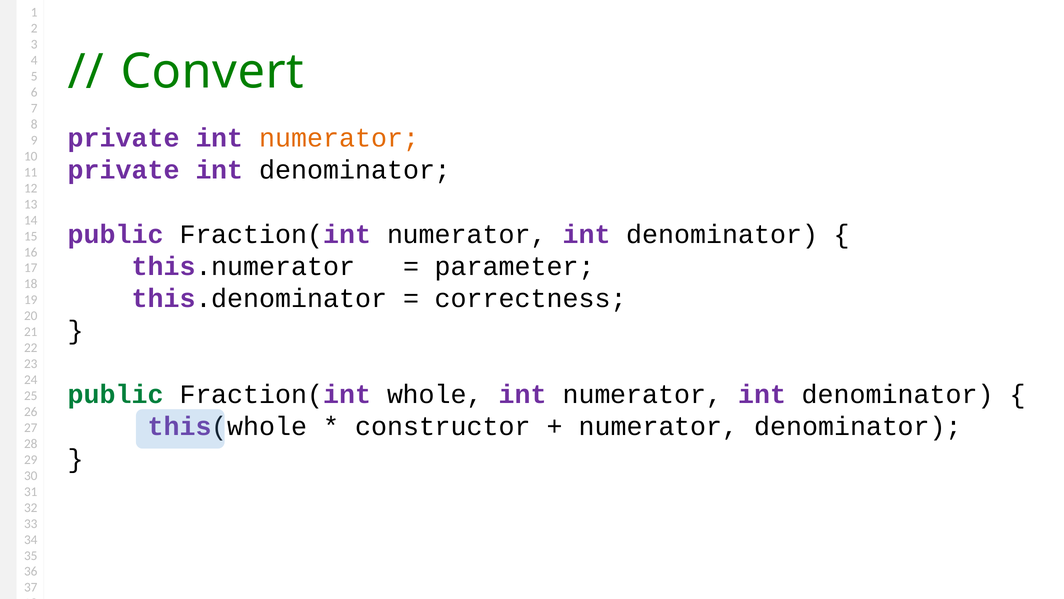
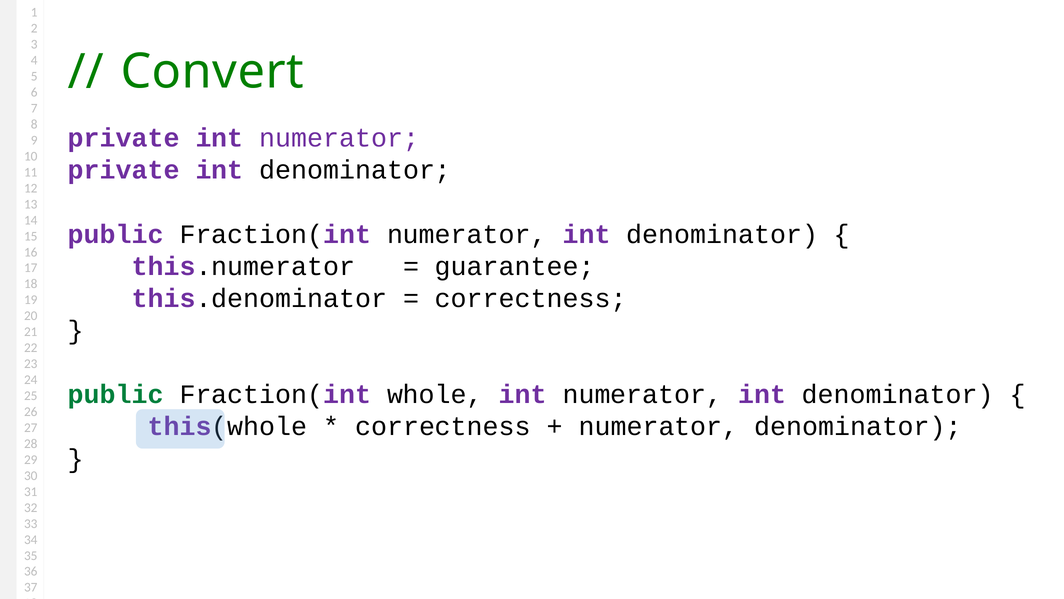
numerator at (339, 138) colour: orange -> purple
parameter: parameter -> guarantee
constructor at (443, 426): constructor -> correctness
